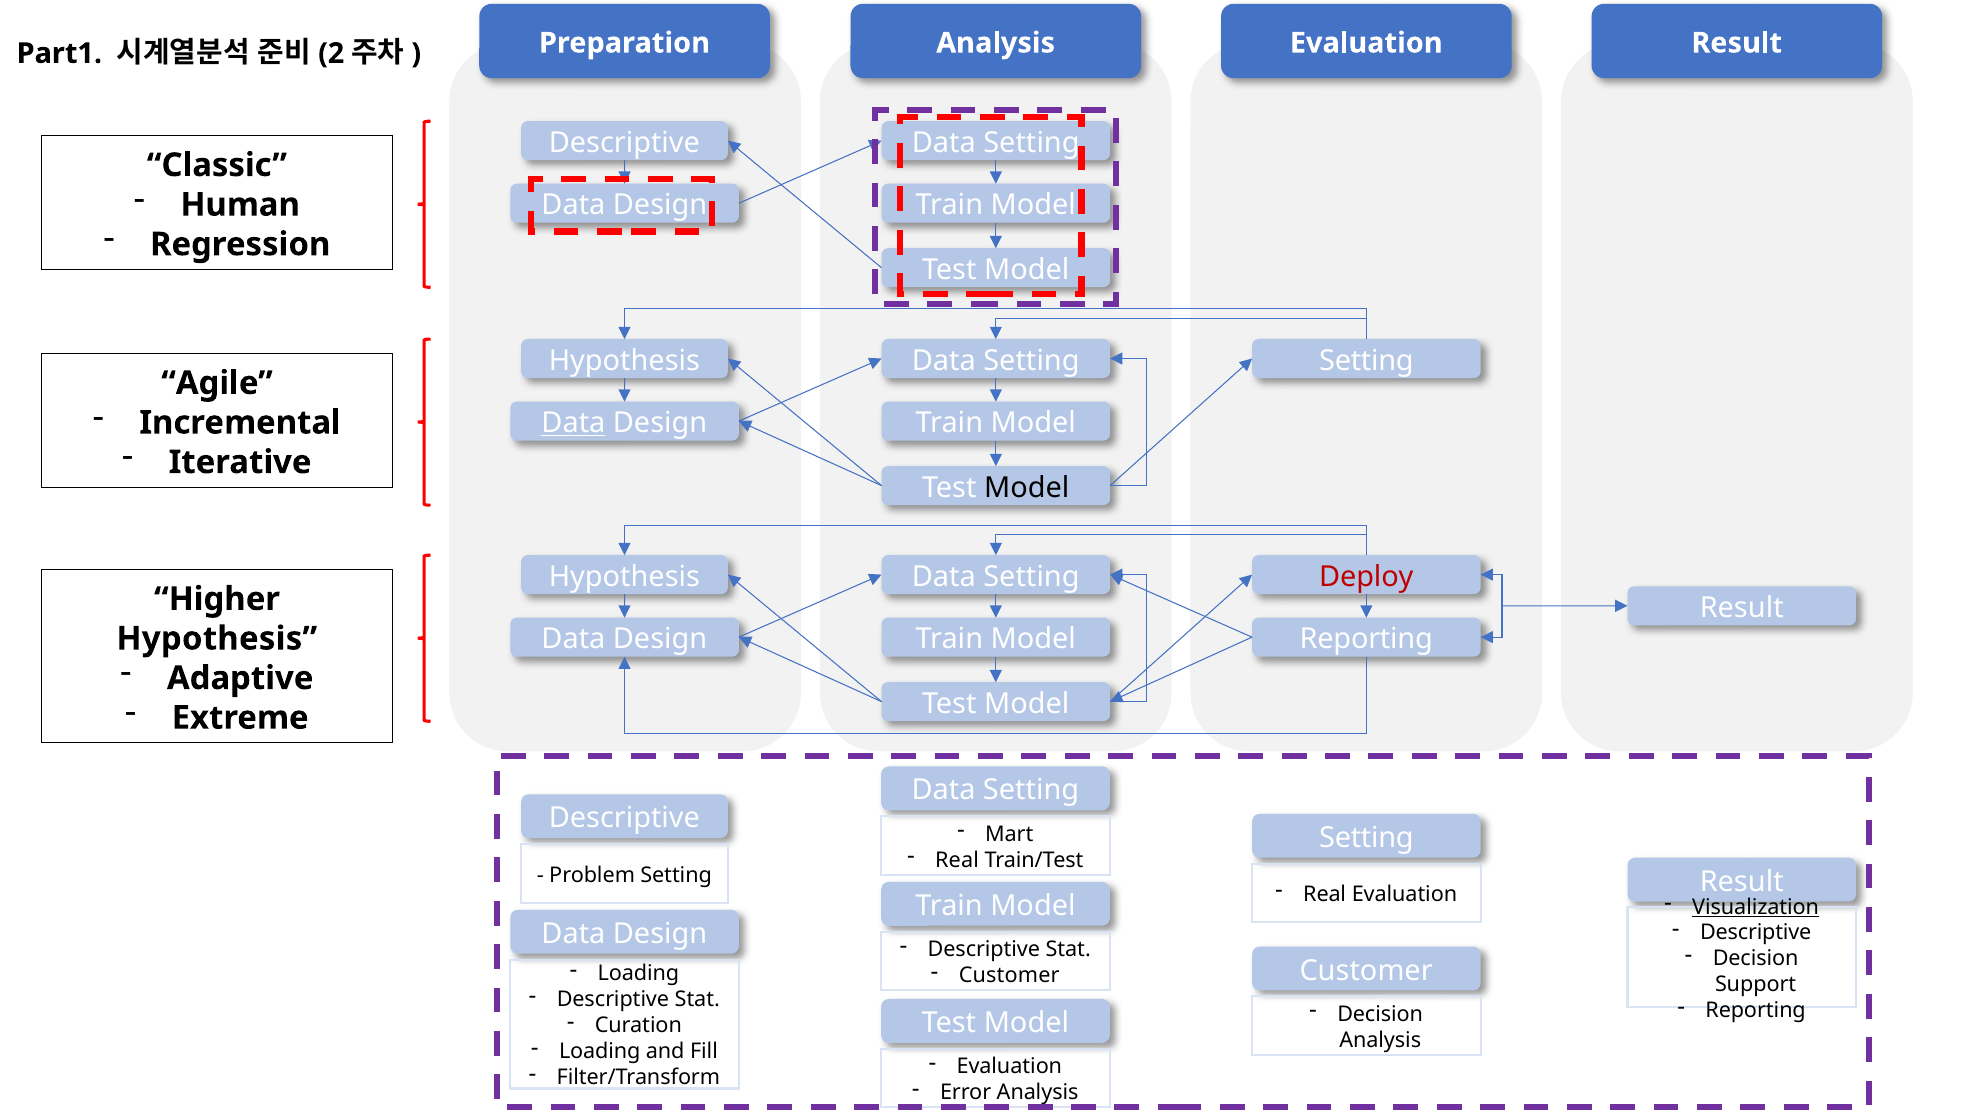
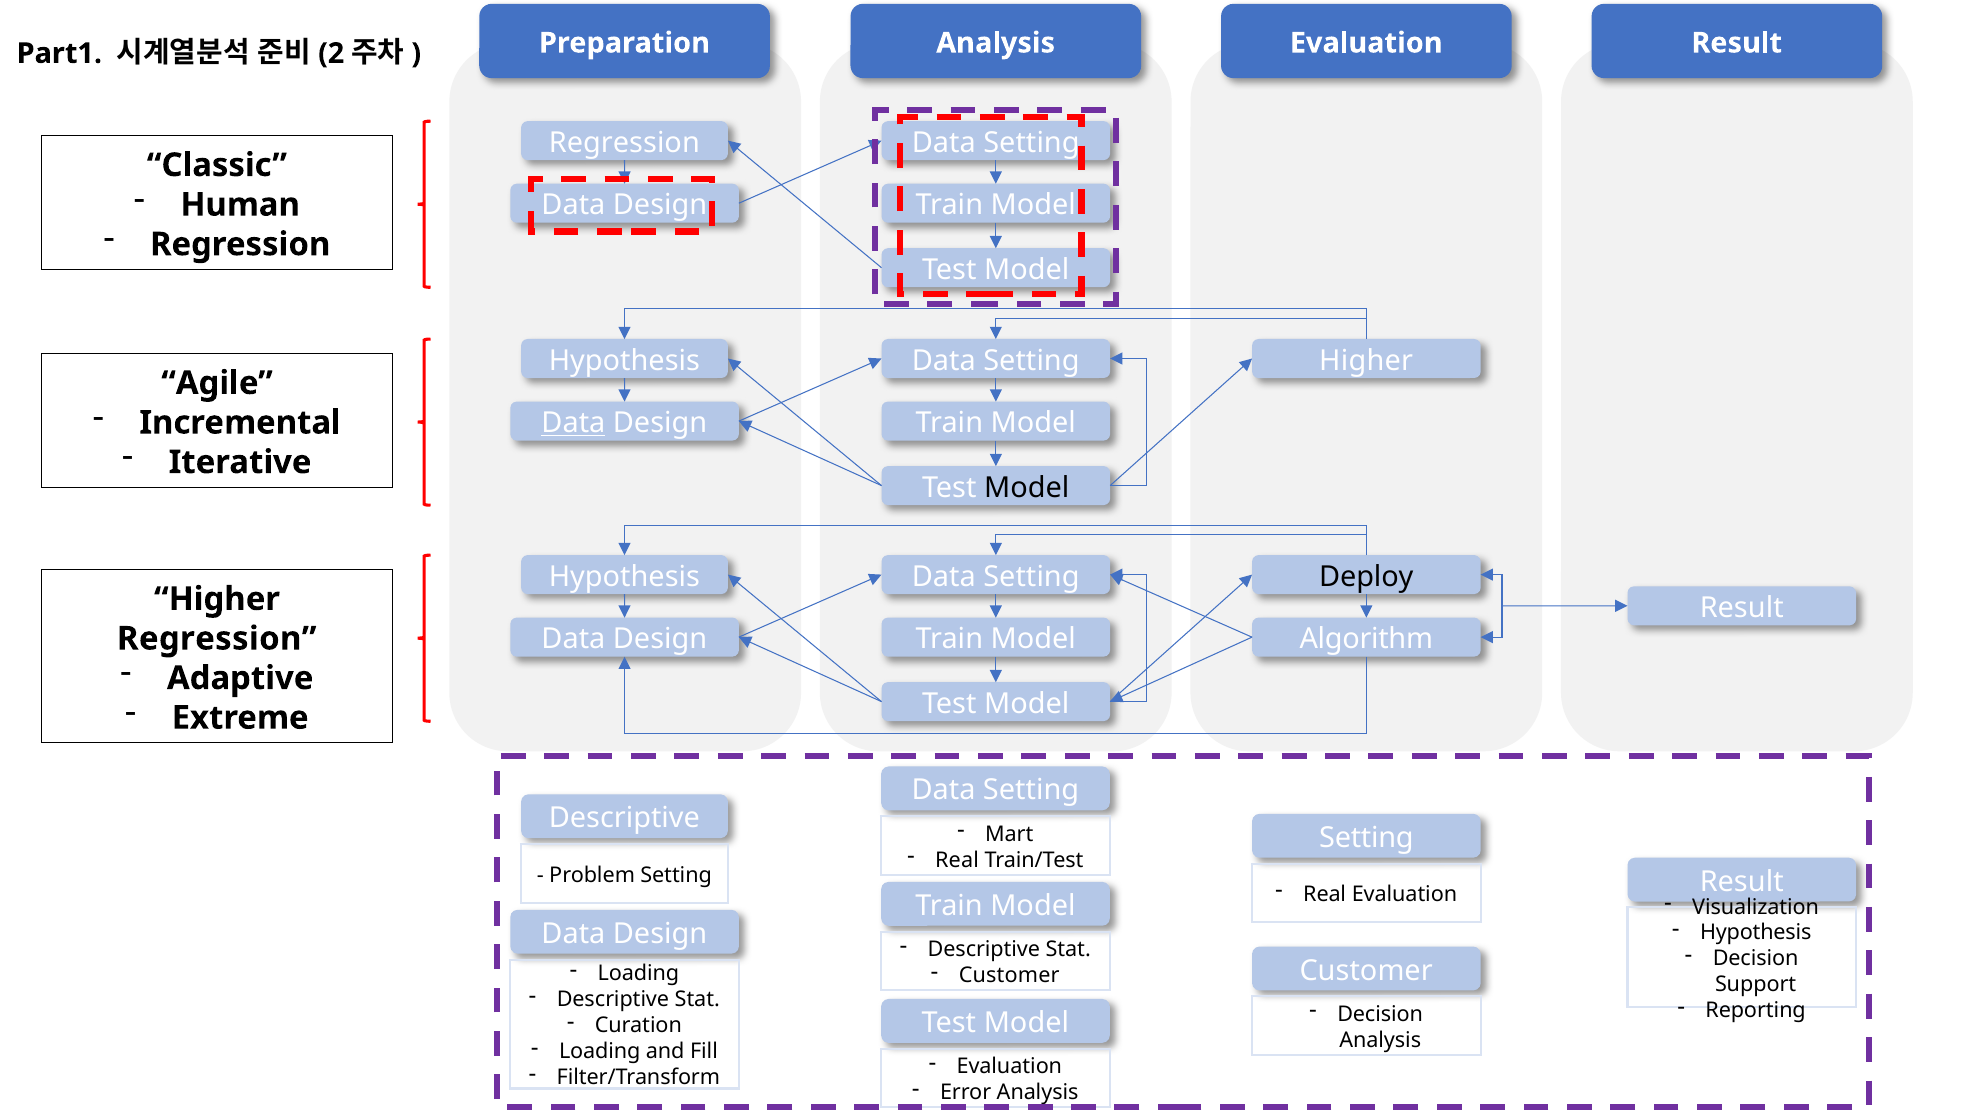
Descriptive at (624, 143): Descriptive -> Regression
Setting Setting: Setting -> Higher
Deploy colour: red -> black
Reporting at (1366, 639): Reporting -> Algorithm
Hypothesis at (217, 638): Hypothesis -> Regression
Visualization underline: present -> none
Descriptive at (1756, 933): Descriptive -> Hypothesis
